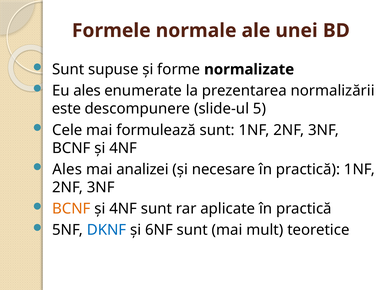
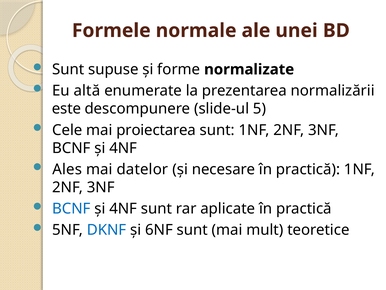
Eu ales: ales -> altă
formulează: formulează -> proiectarea
analizei: analizei -> datelor
BCNF at (71, 208) colour: orange -> blue
